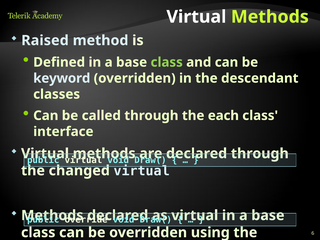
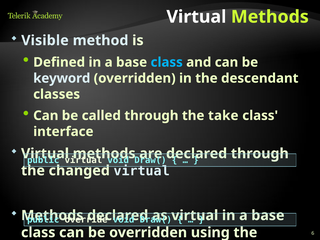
Raised: Raised -> Visible
class at (167, 62) colour: light green -> light blue
each: each -> take
